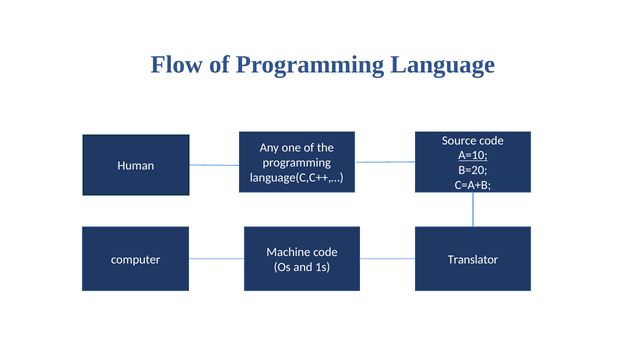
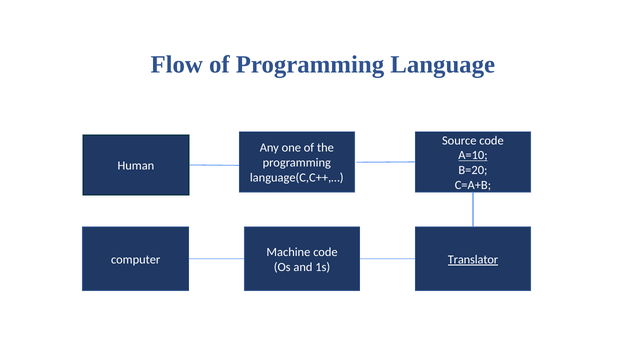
Translator underline: none -> present
